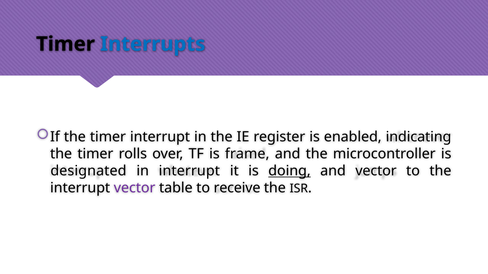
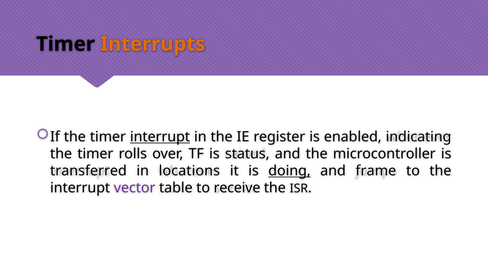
Interrupts colour: blue -> orange
interrupt at (160, 137) underline: none -> present
frame: frame -> status
designated: designated -> transferred
in interrupt: interrupt -> locations
and vector: vector -> frame
